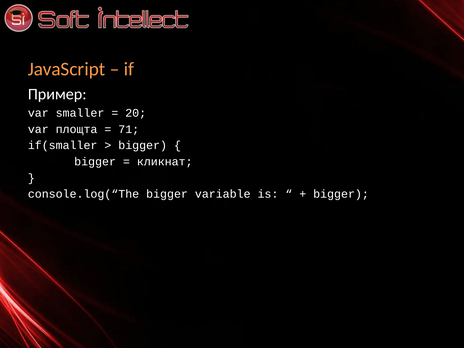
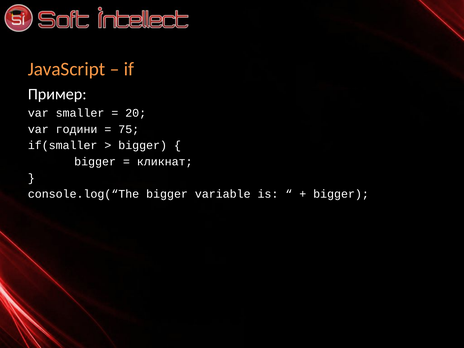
площта: площта -> години
71: 71 -> 75
